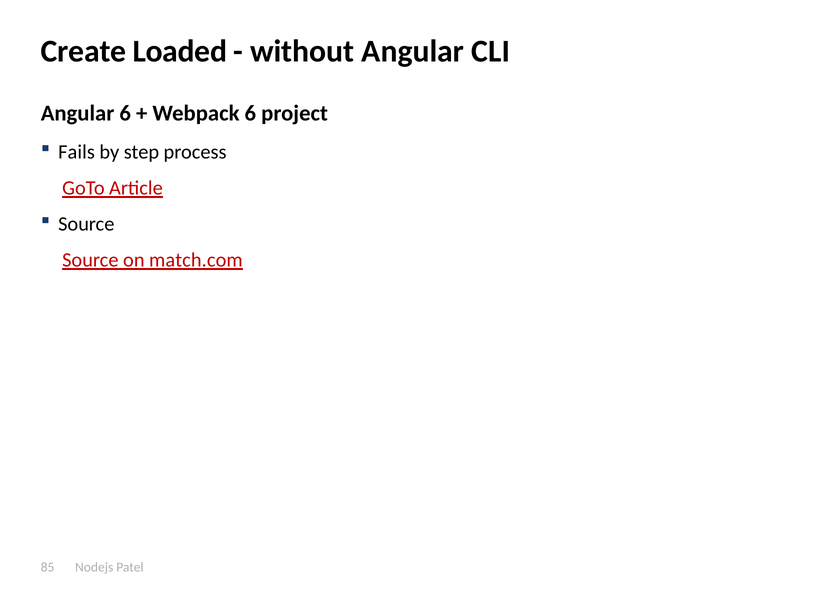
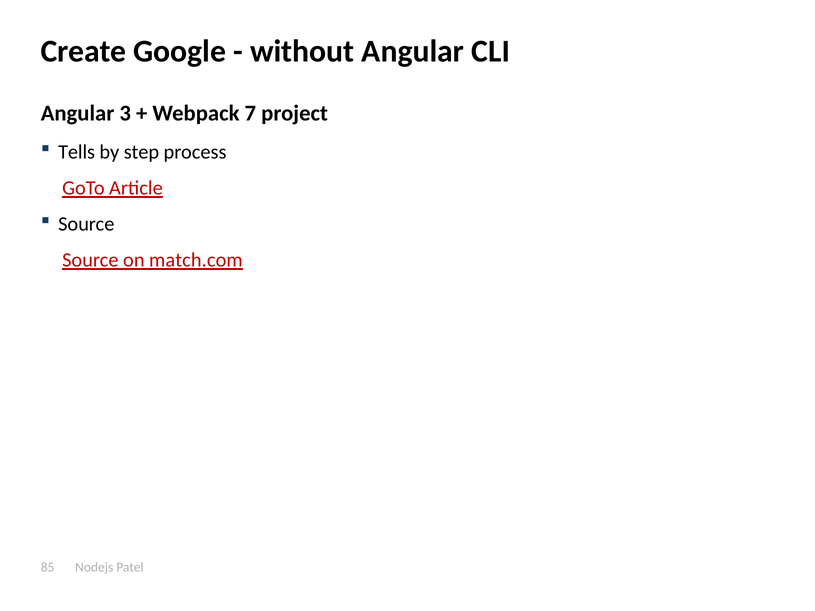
Loaded: Loaded -> Google
Angular 6: 6 -> 3
Webpack 6: 6 -> 7
Fails: Fails -> Tells
